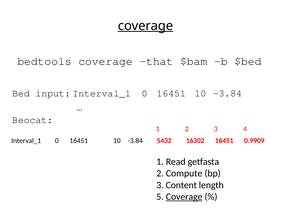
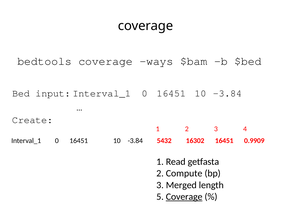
coverage at (146, 26) underline: present -> none
that: that -> ways
Beocat: Beocat -> Create
Content: Content -> Merged
